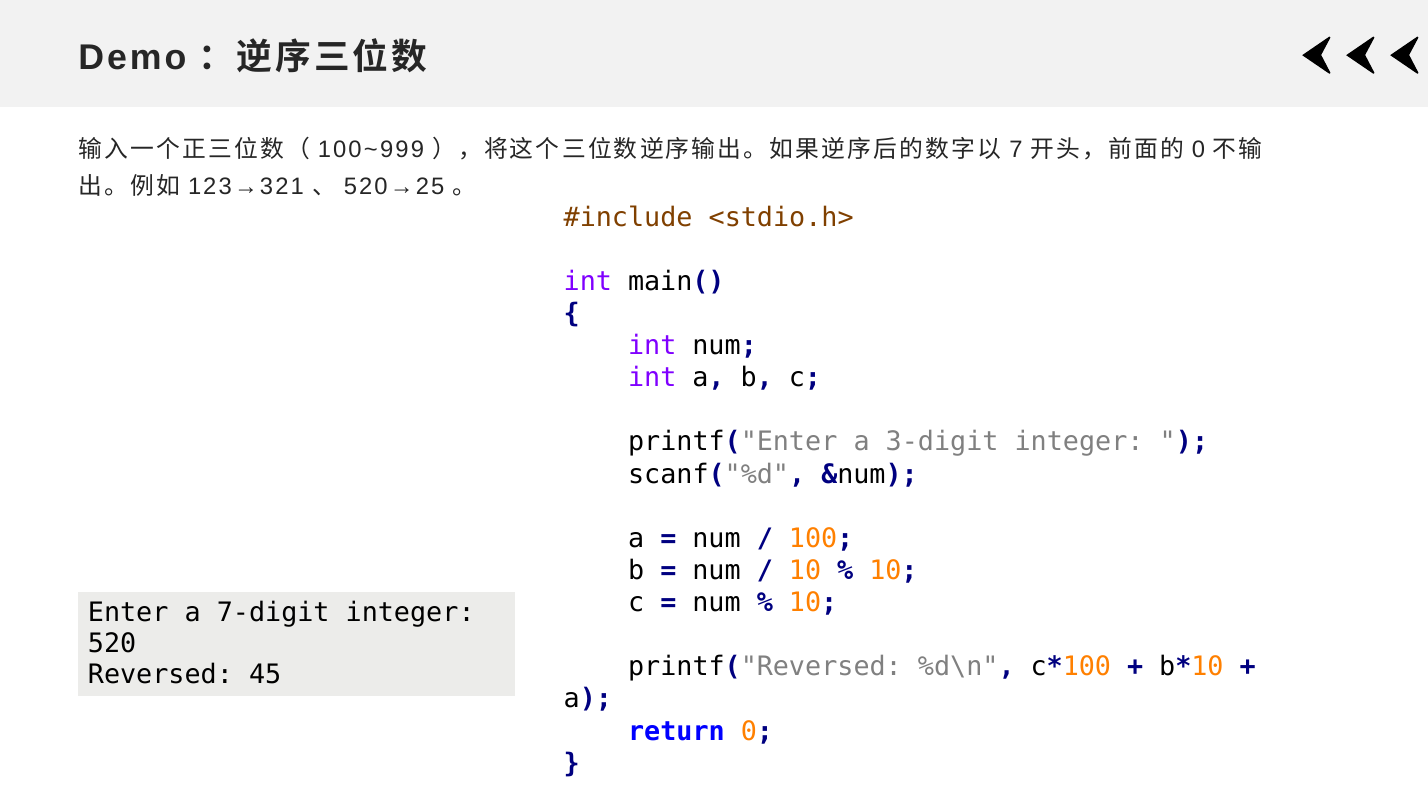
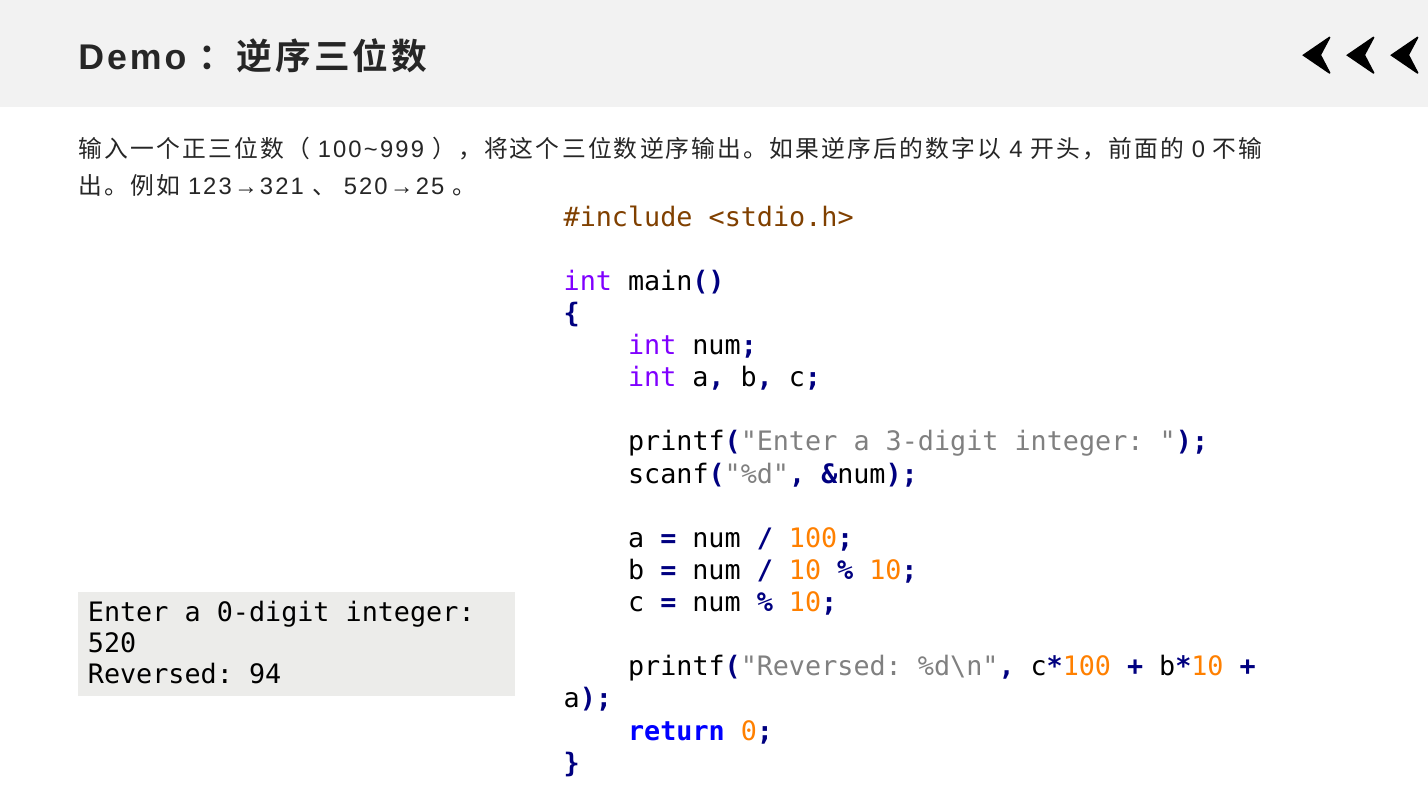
7: 7 -> 4
7-digit: 7-digit -> 0-digit
45: 45 -> 94
